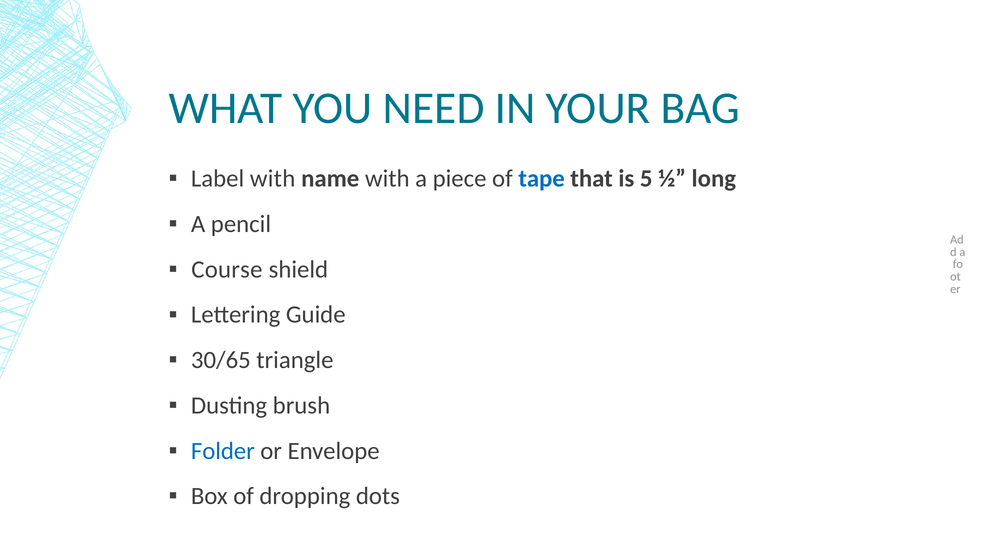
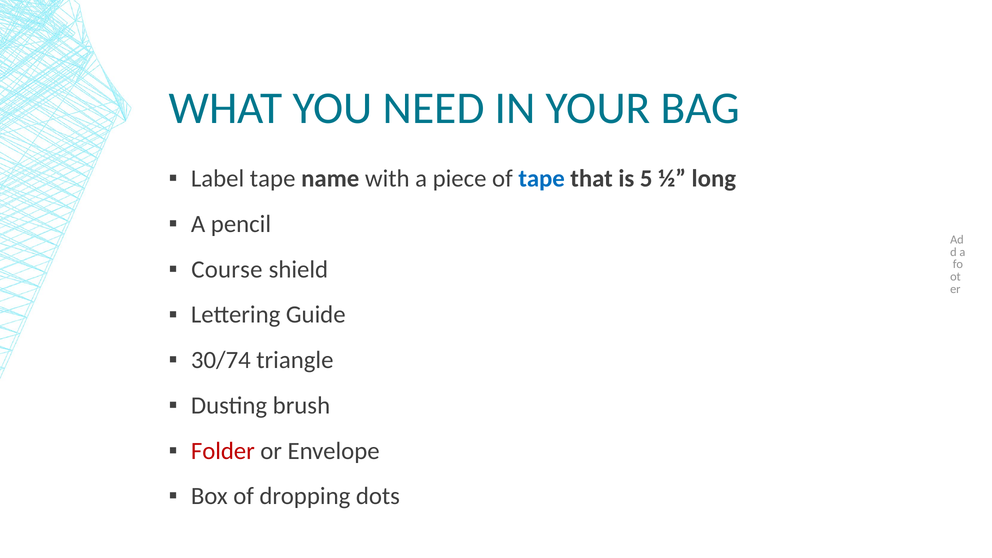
Label with: with -> tape
30/65: 30/65 -> 30/74
Folder colour: blue -> red
